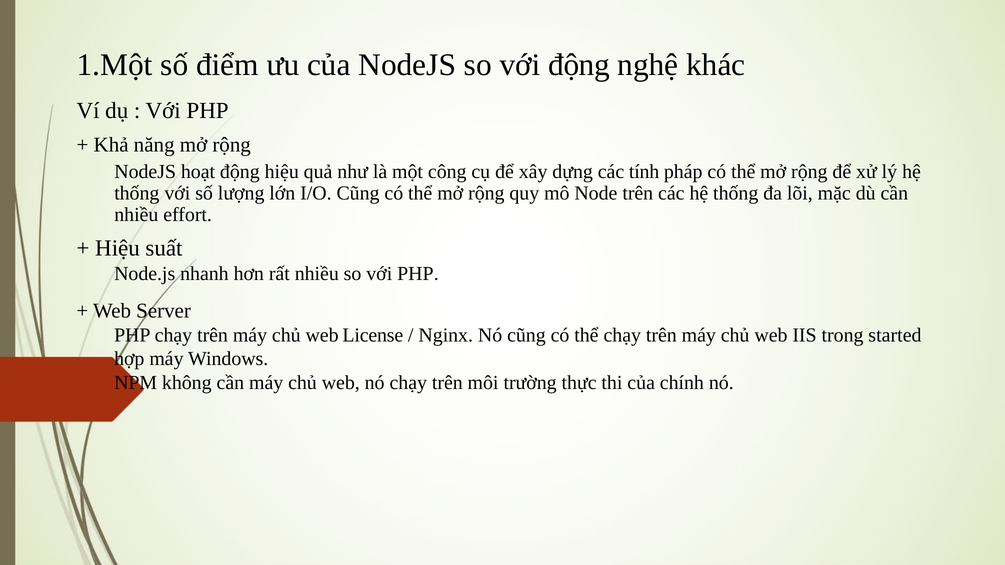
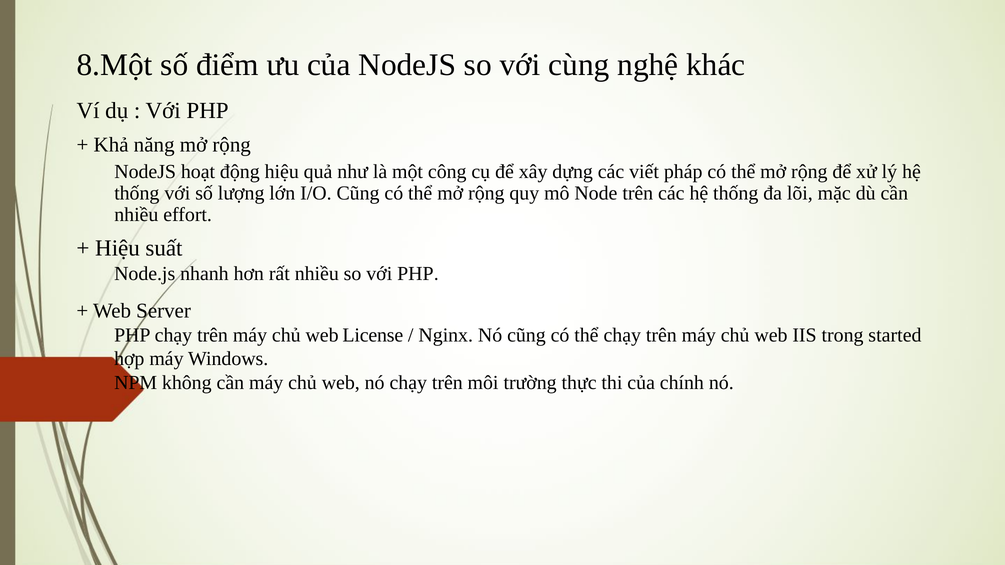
1.Một: 1.Một -> 8.Một
với động: động -> cùng
tính: tính -> viết
